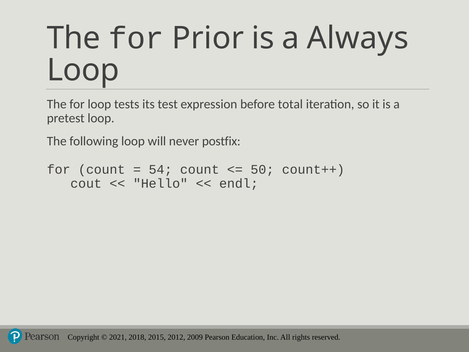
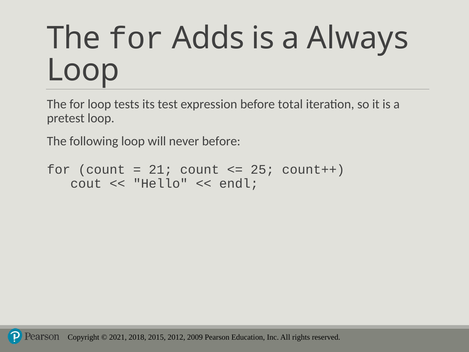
Prior: Prior -> Adds
never postfix: postfix -> before
54: 54 -> 21
50: 50 -> 25
